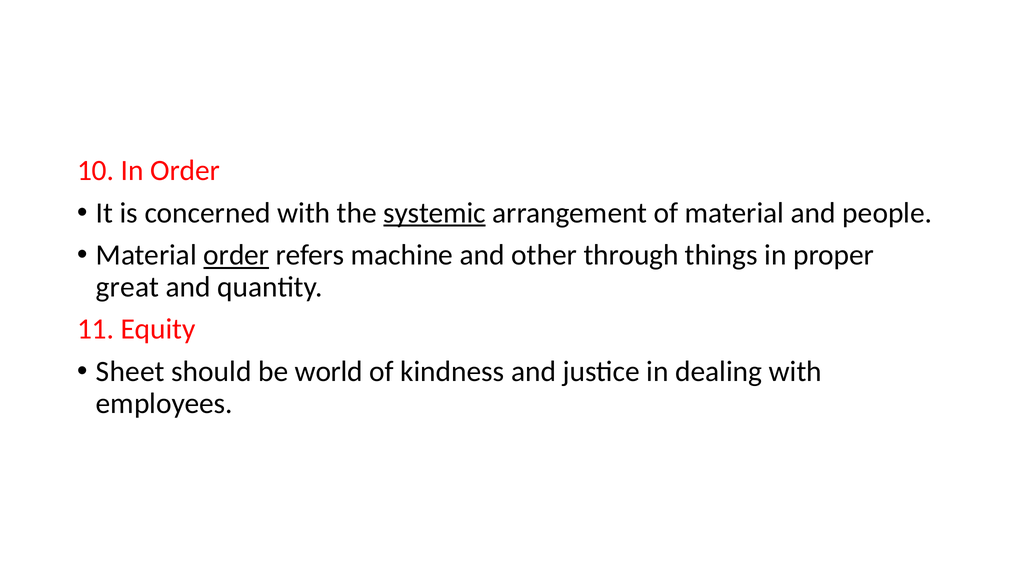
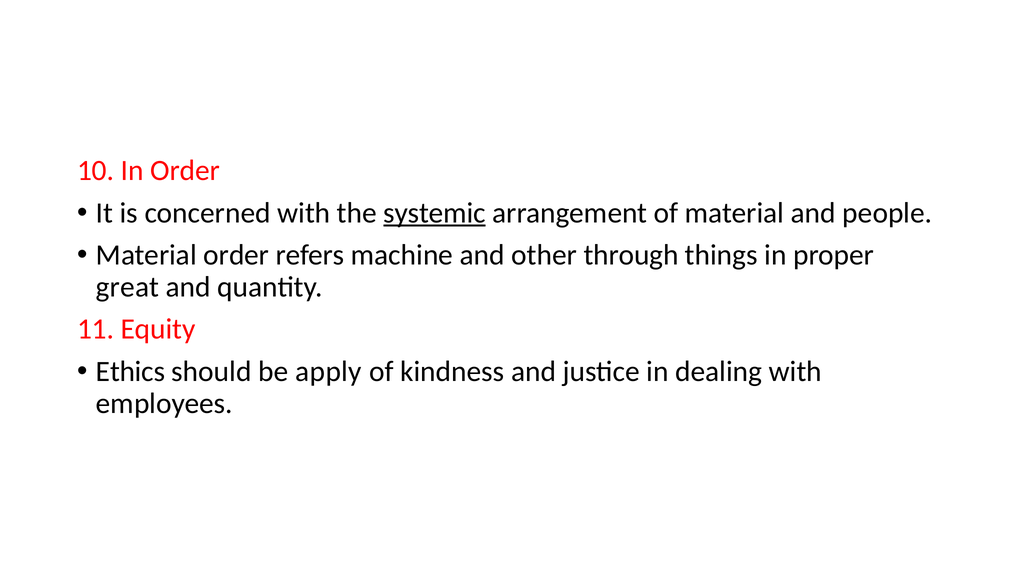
order at (236, 255) underline: present -> none
Sheet: Sheet -> Ethics
world: world -> apply
